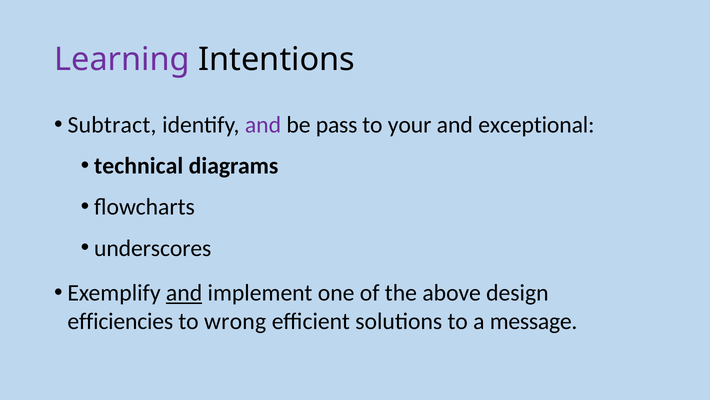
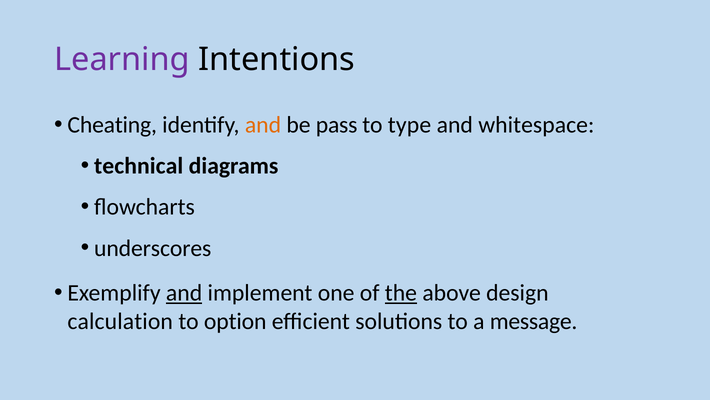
Subtract: Subtract -> Cheating
and at (263, 125) colour: purple -> orange
your: your -> type
exceptional: exceptional -> whitespace
the underline: none -> present
efficiencies: efficiencies -> calculation
wrong: wrong -> option
